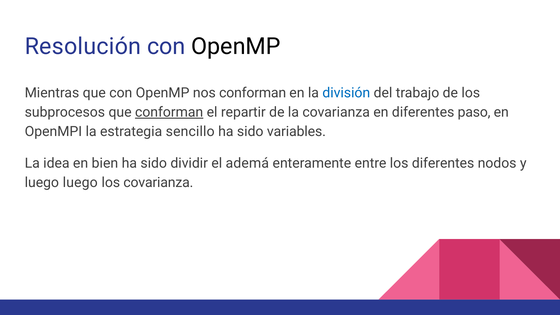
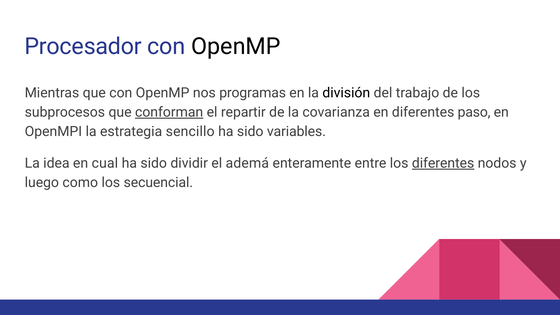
Resolución: Resolución -> Procesador
nos conforman: conforman -> programas
división colour: blue -> black
bien: bien -> cual
diferentes at (443, 163) underline: none -> present
luego luego: luego -> como
los covarianza: covarianza -> secuencial
